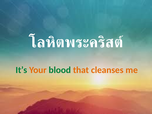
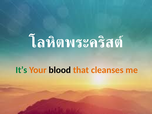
blood colour: green -> black
